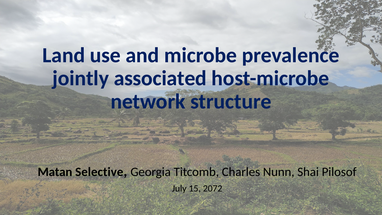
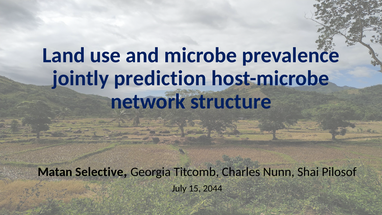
associated: associated -> prediction
2072: 2072 -> 2044
